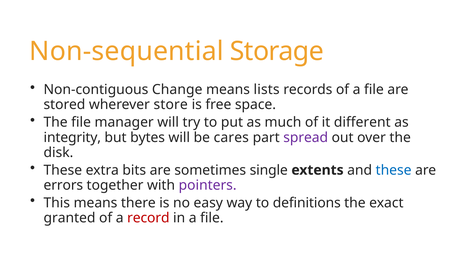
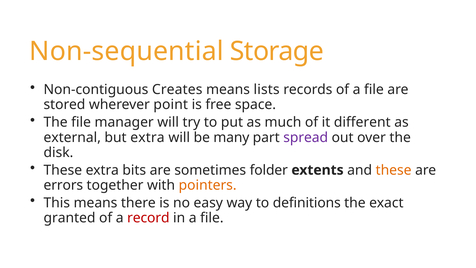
Change: Change -> Creates
store: store -> point
integrity: integrity -> external
but bytes: bytes -> extra
cares: cares -> many
single: single -> folder
these at (394, 170) colour: blue -> orange
pointers colour: purple -> orange
